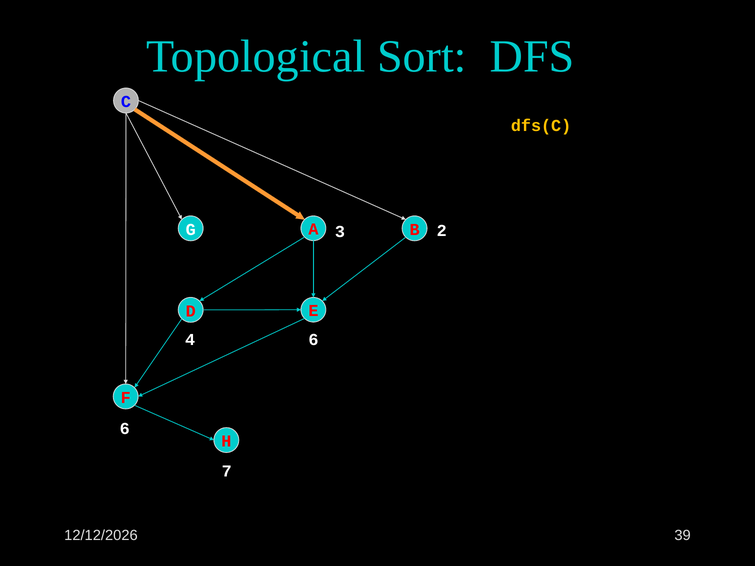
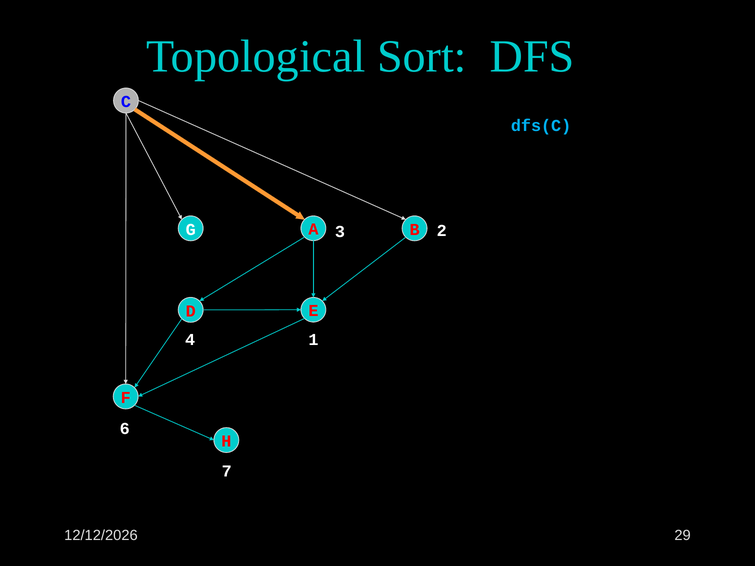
dfs(C colour: yellow -> light blue
4 6: 6 -> 1
39: 39 -> 29
